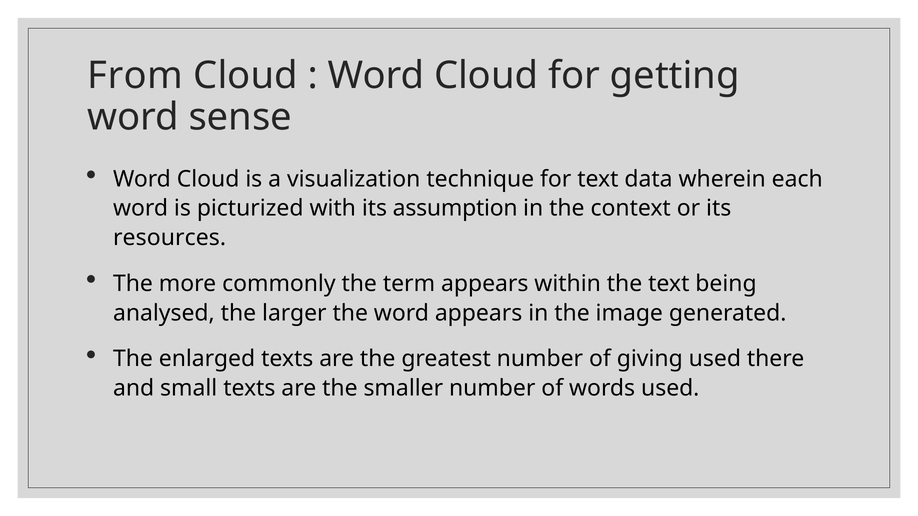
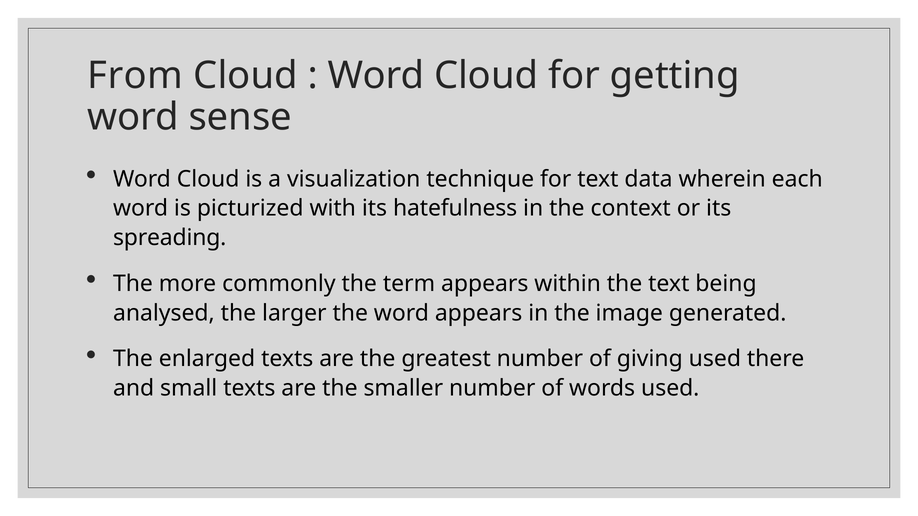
assumption: assumption -> hatefulness
resources: resources -> spreading
